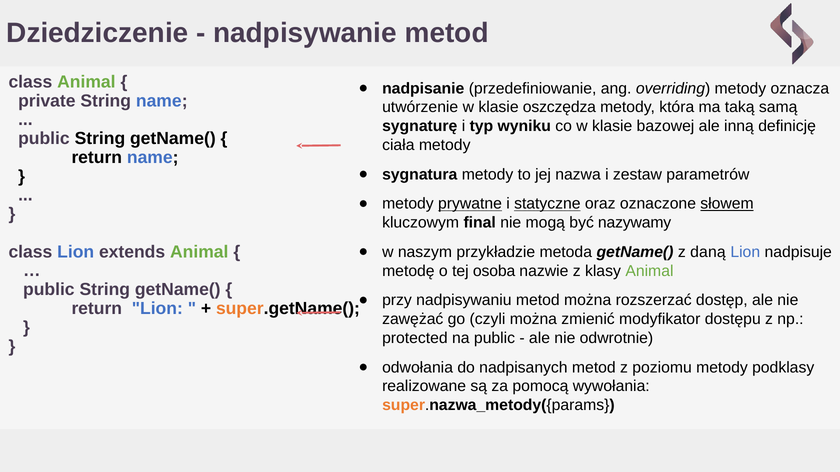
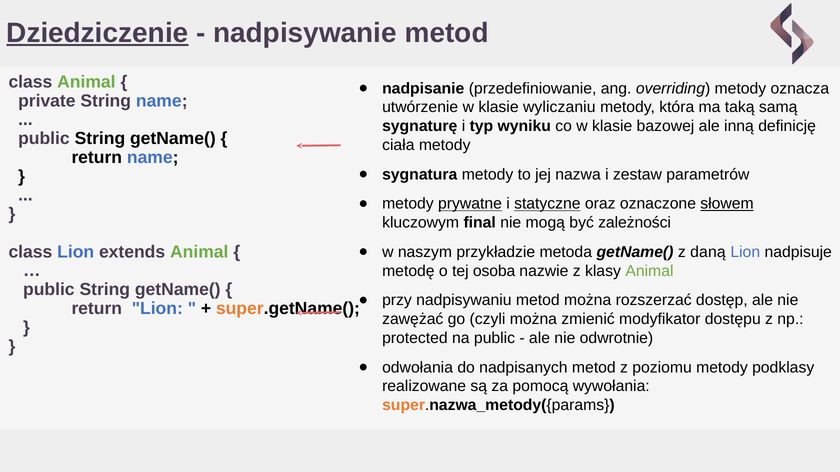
Dziedziczenie underline: none -> present
oszczędza: oszczędza -> wyliczaniu
nazywamy: nazywamy -> zależności
